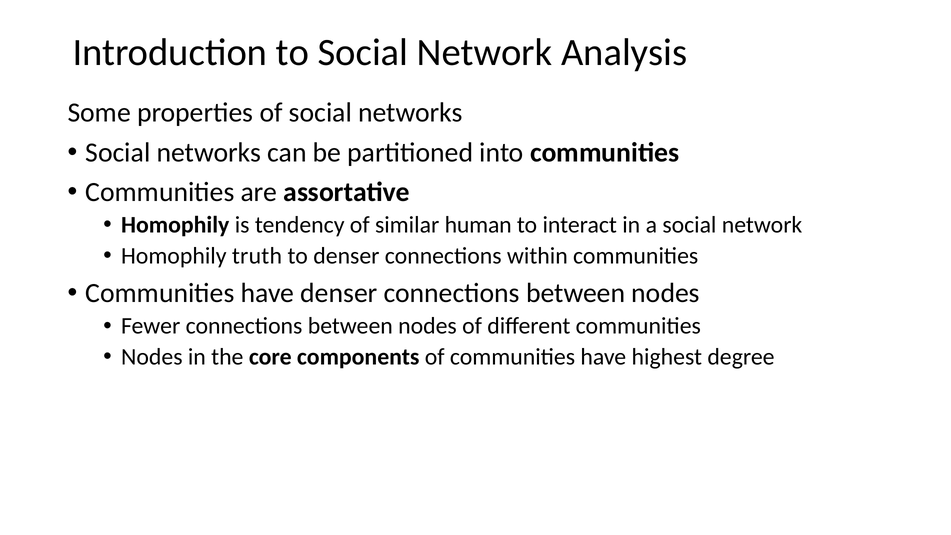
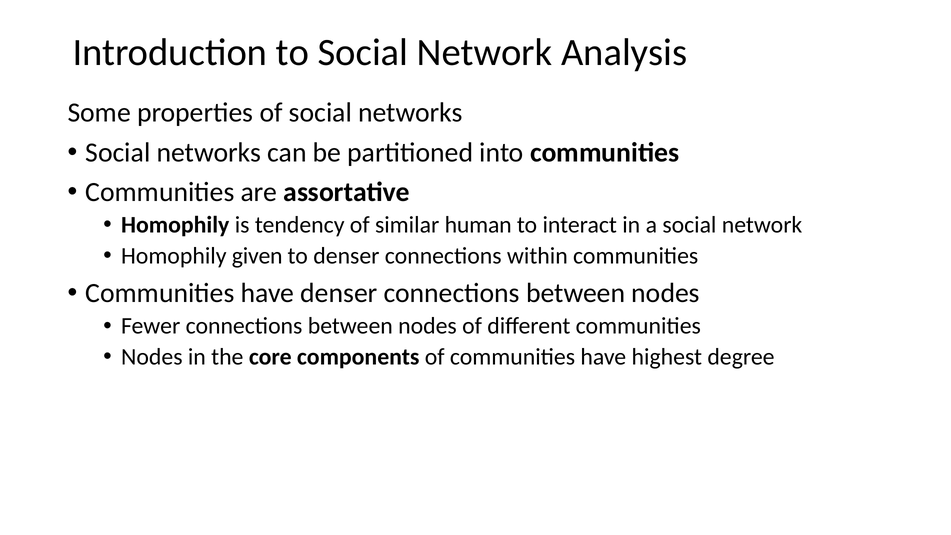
truth: truth -> given
